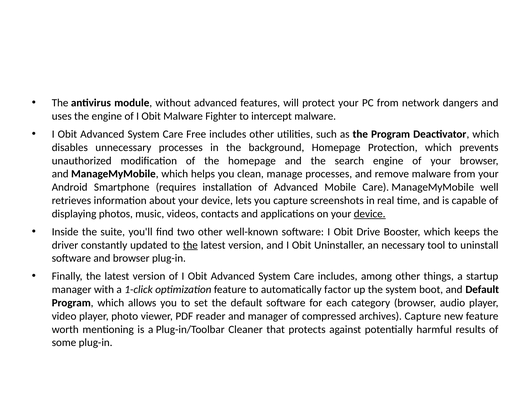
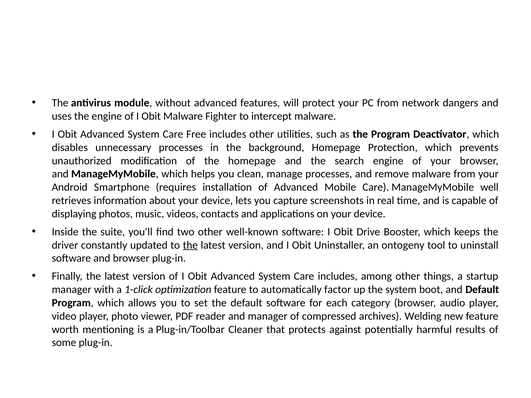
device at (370, 214) underline: present -> none
necessary: necessary -> ontogeny
archives Capture: Capture -> Welding
